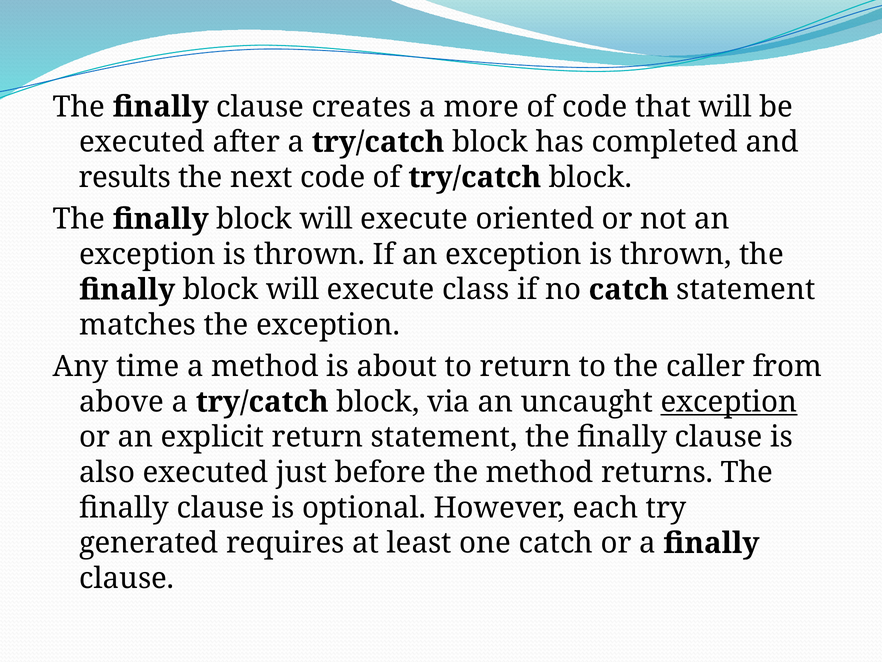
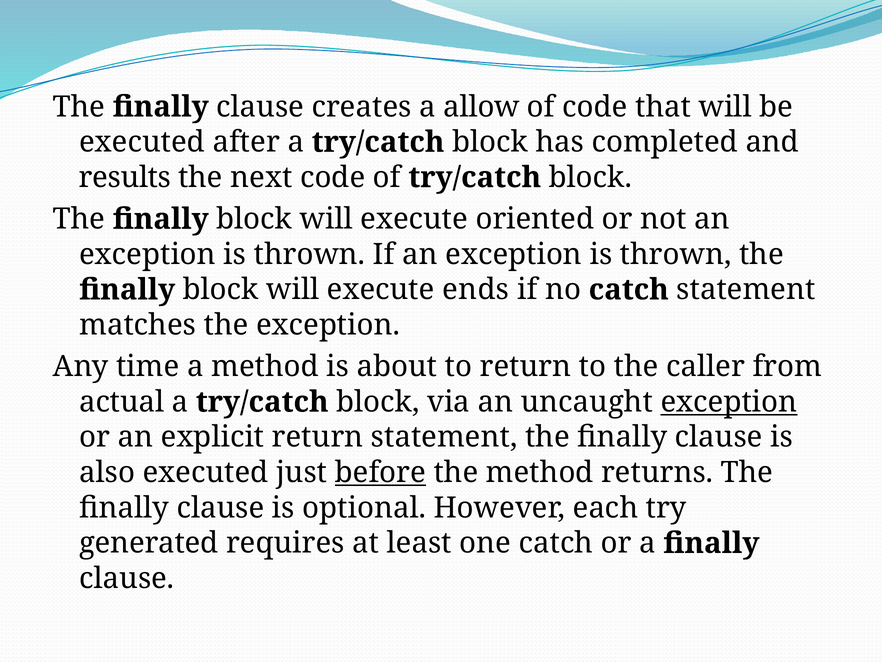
more: more -> allow
class: class -> ends
above: above -> actual
before underline: none -> present
